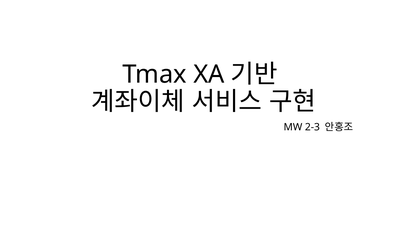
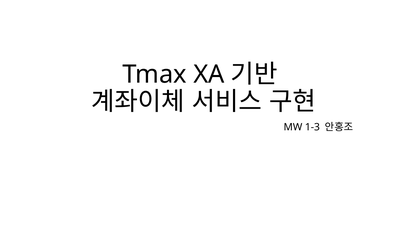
2-3: 2-3 -> 1-3
